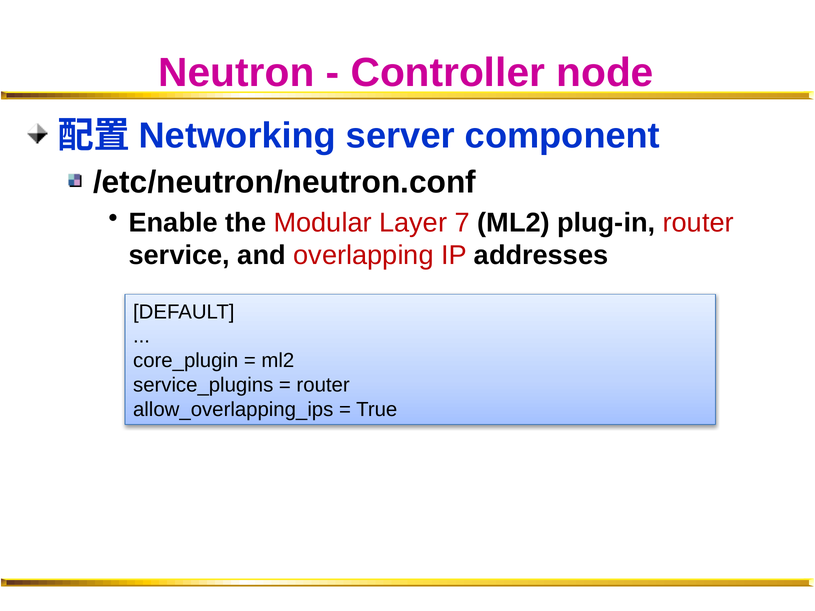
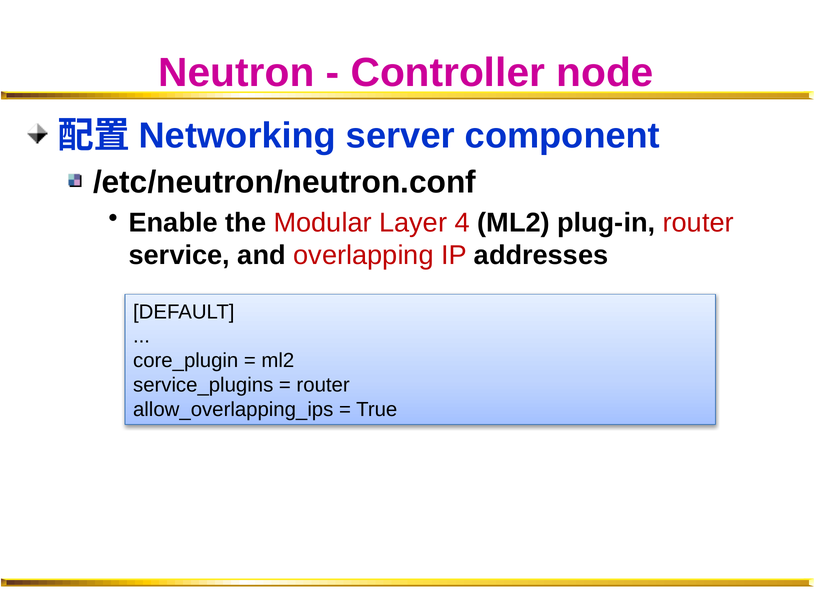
7: 7 -> 4
